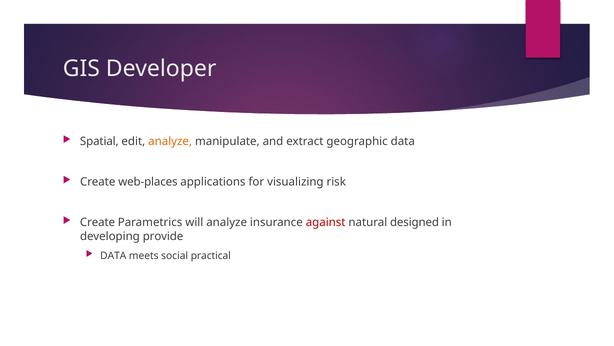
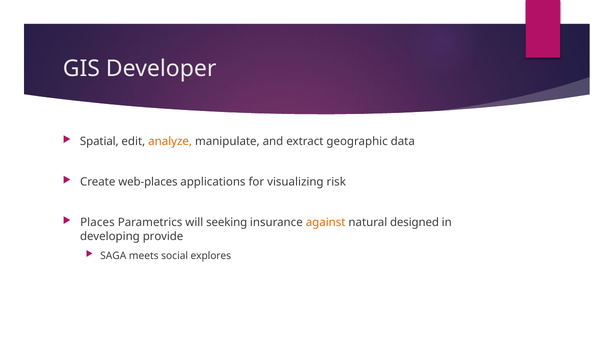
Create at (98, 222): Create -> Places
will analyze: analyze -> seeking
against colour: red -> orange
DATA at (113, 255): DATA -> SAGA
practical: practical -> explores
